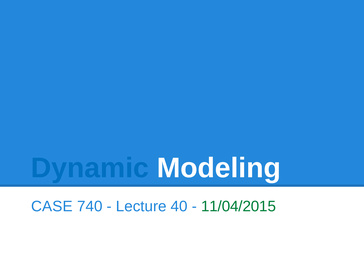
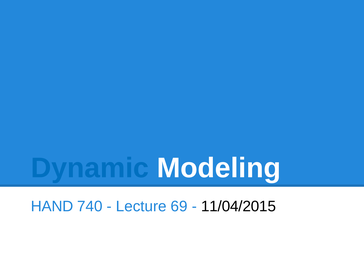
CASE: CASE -> HAND
40: 40 -> 69
11/04/2015 colour: green -> black
